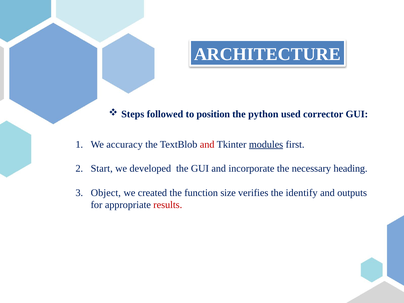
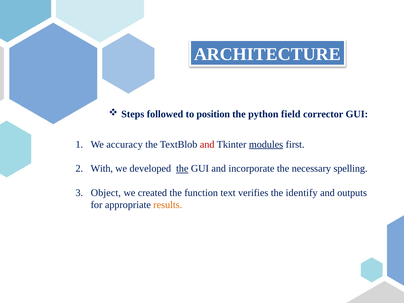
used: used -> field
Start: Start -> With
the at (182, 169) underline: none -> present
heading: heading -> spelling
size: size -> text
results colour: red -> orange
